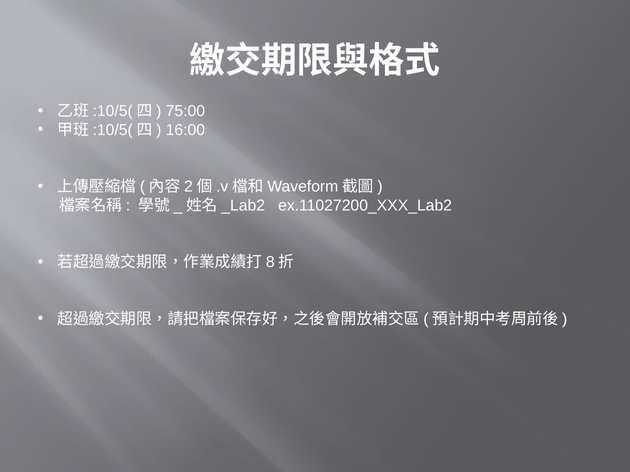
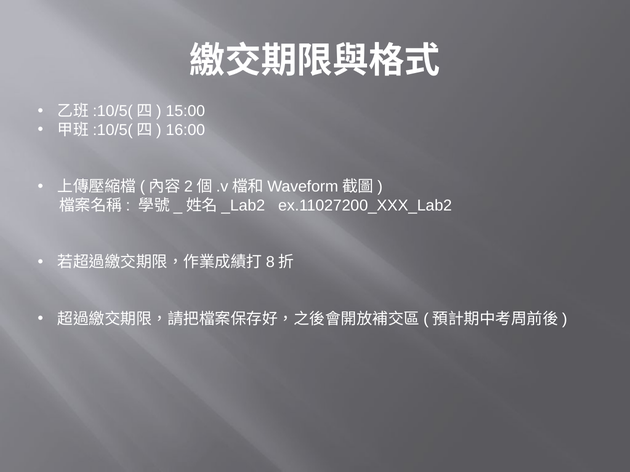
75:00: 75:00 -> 15:00
